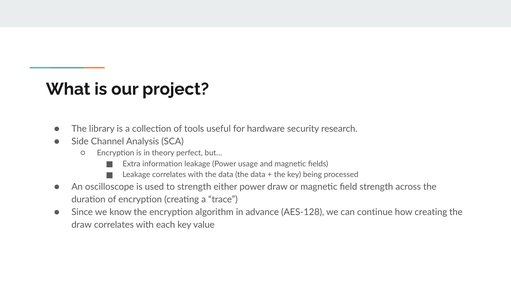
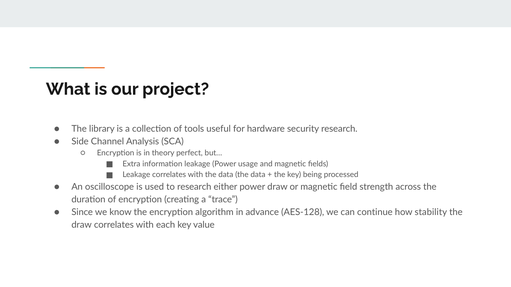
to strength: strength -> research
how creating: creating -> stability
